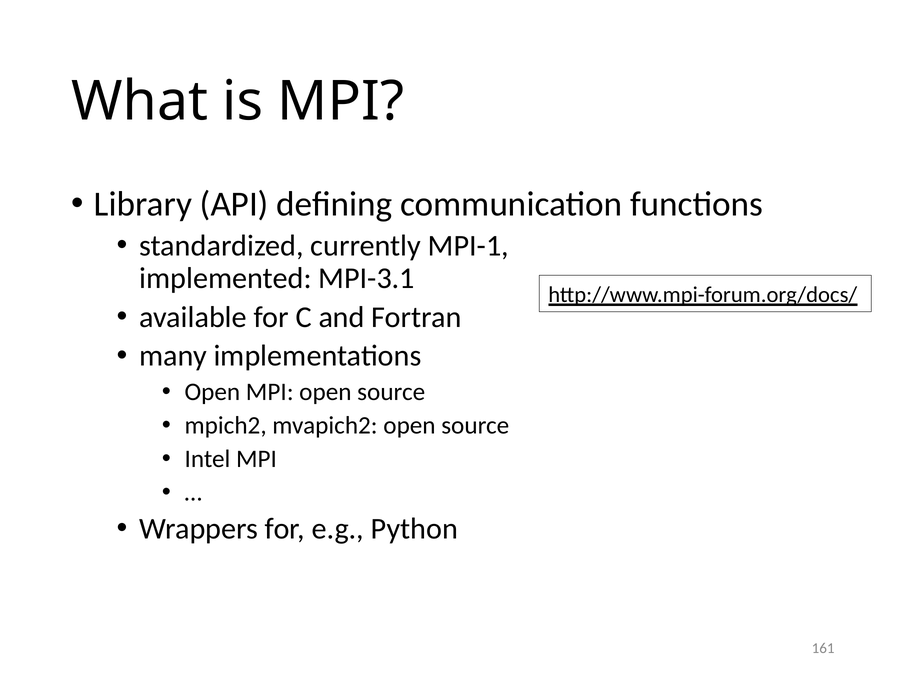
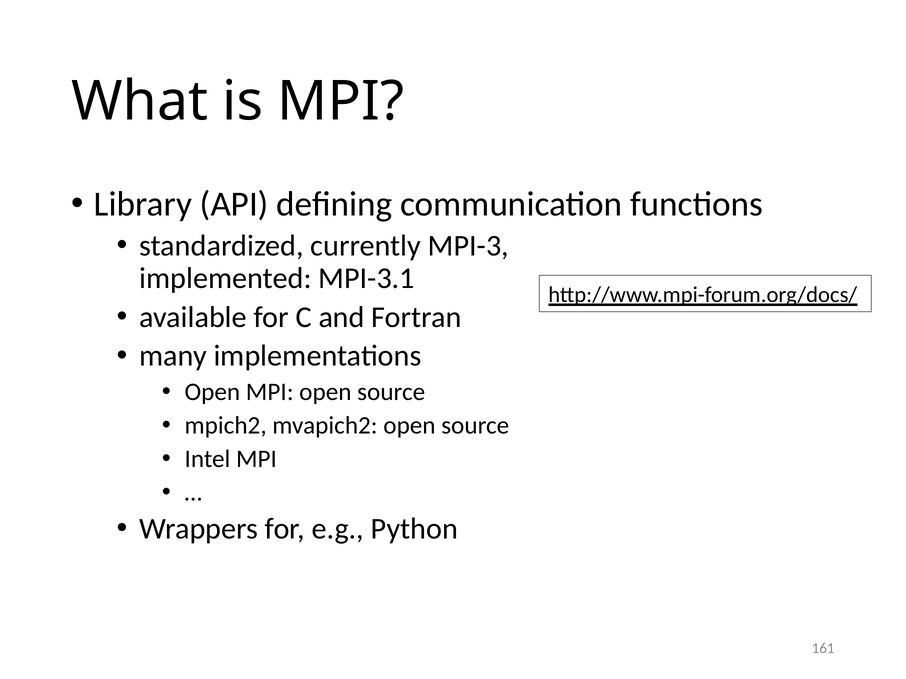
MPI-1: MPI-1 -> MPI-3
